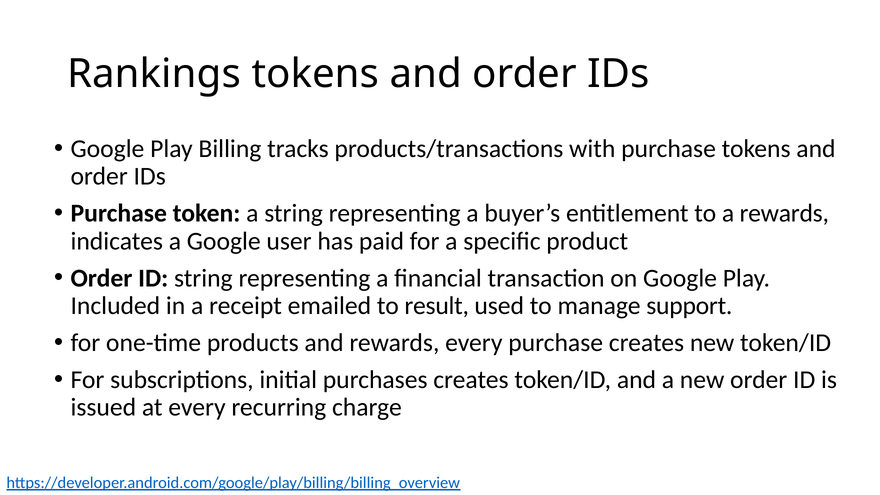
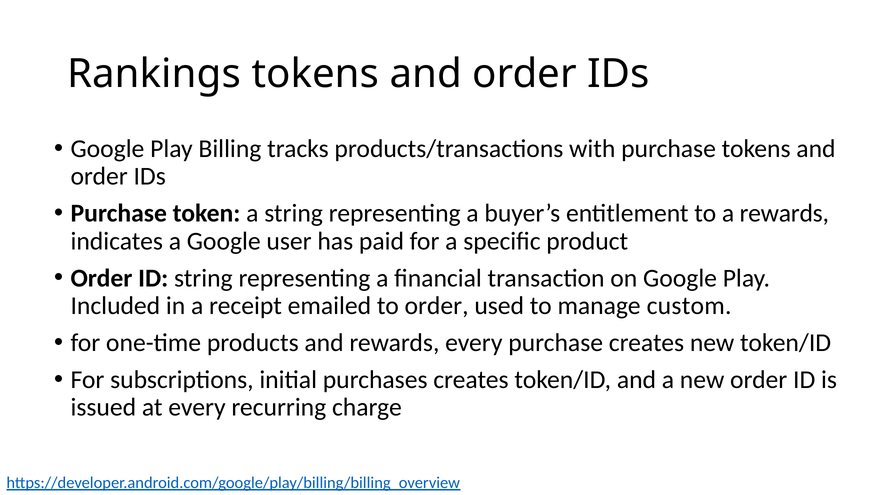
to result: result -> order
support: support -> custom
